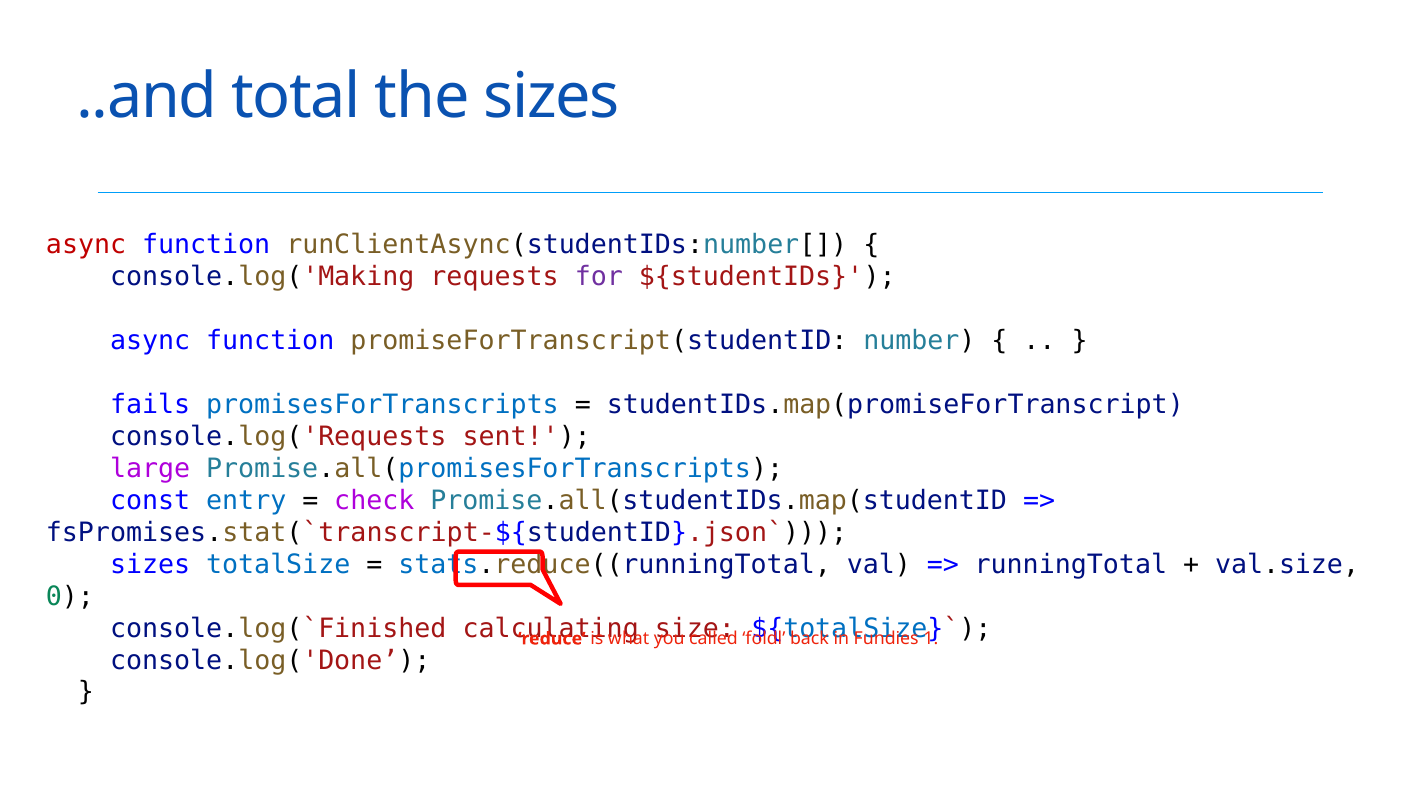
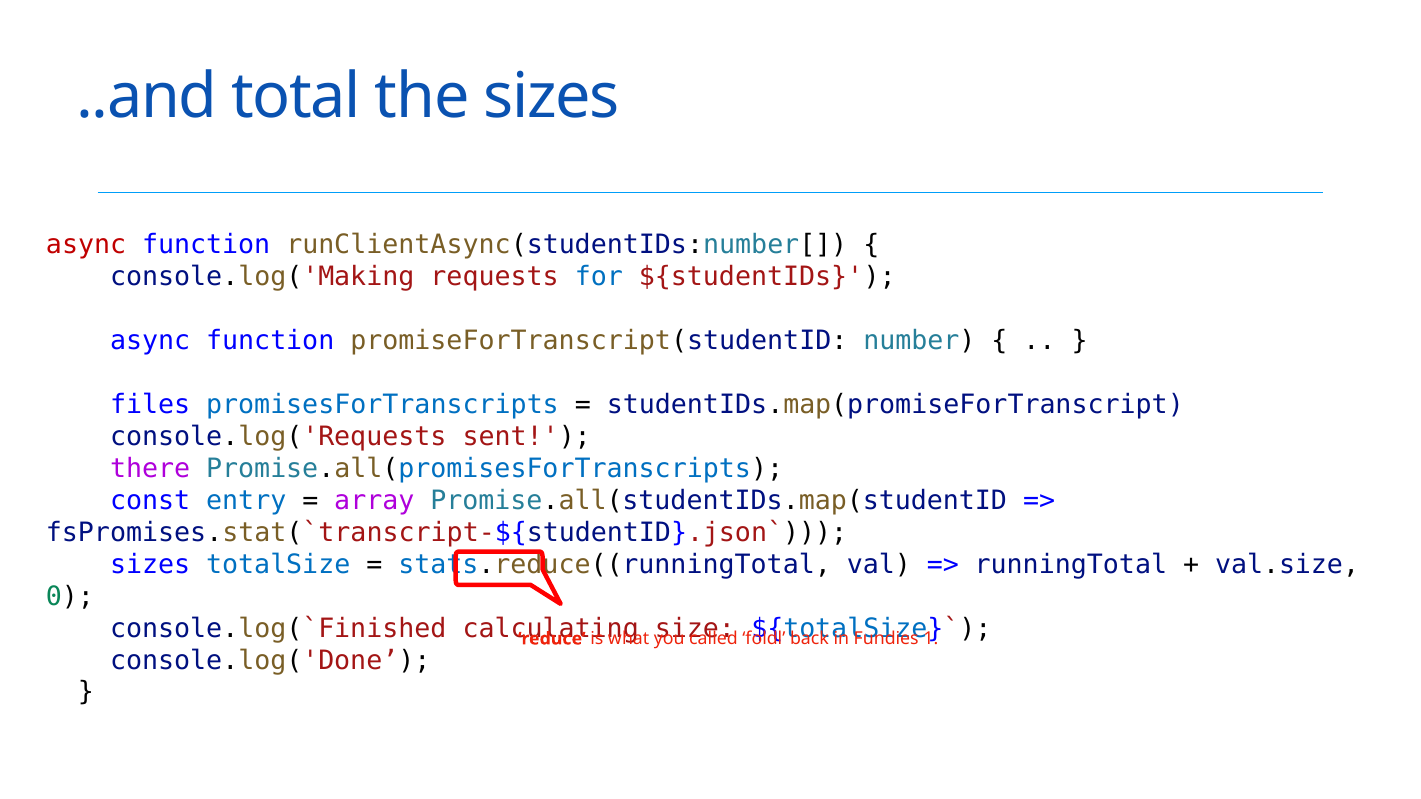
for colour: purple -> blue
fails: fails -> files
large: large -> there
check: check -> array
